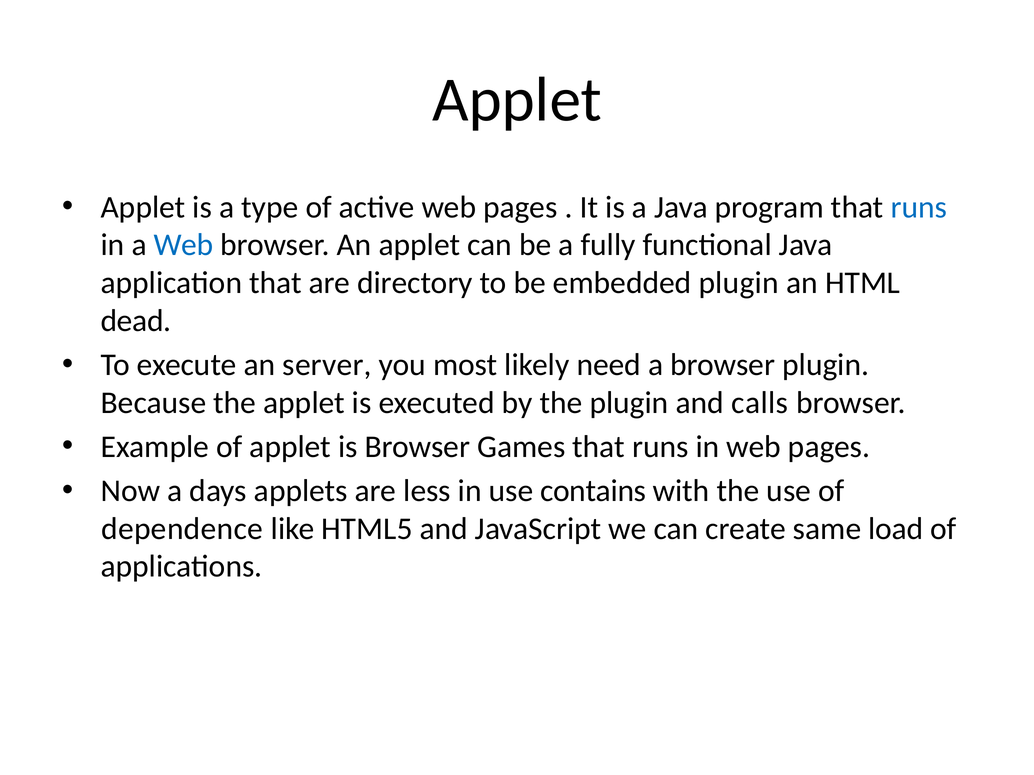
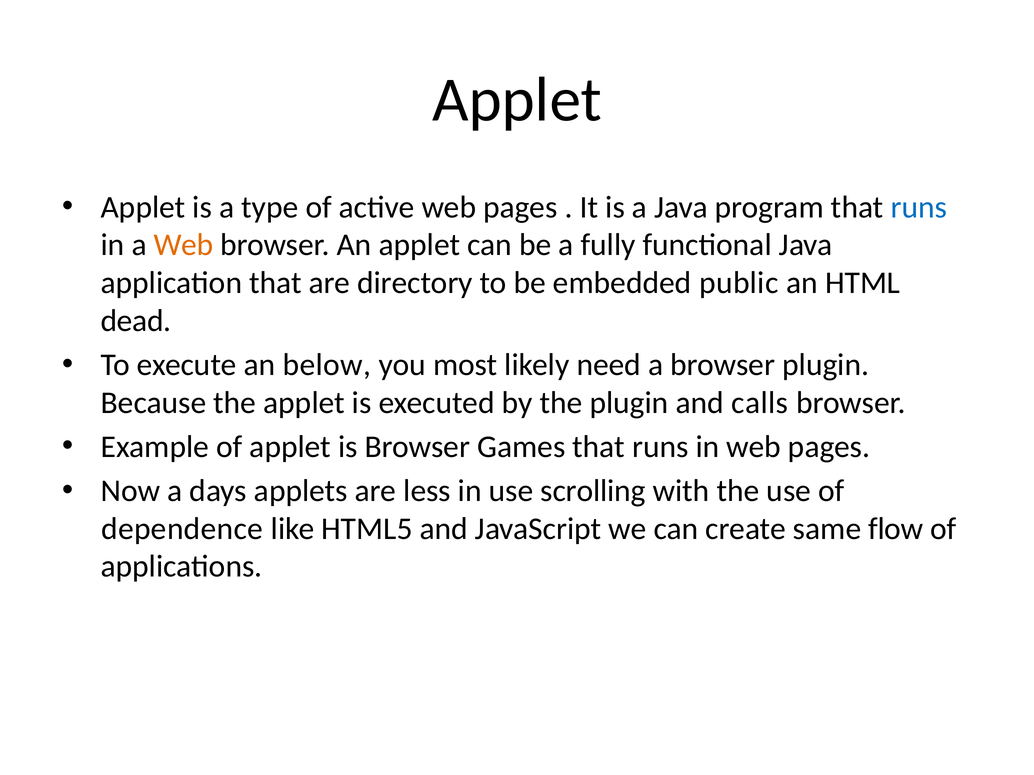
Web at (184, 245) colour: blue -> orange
embedded plugin: plugin -> public
server: server -> below
contains: contains -> scrolling
load: load -> flow
